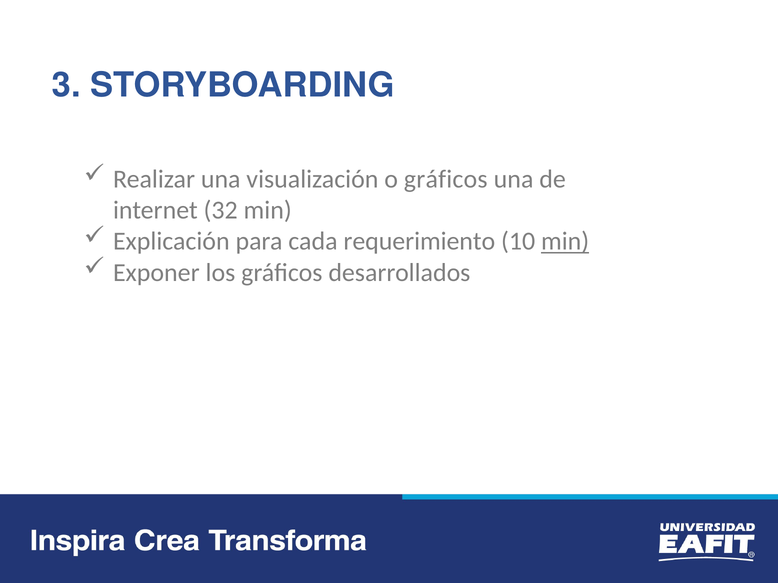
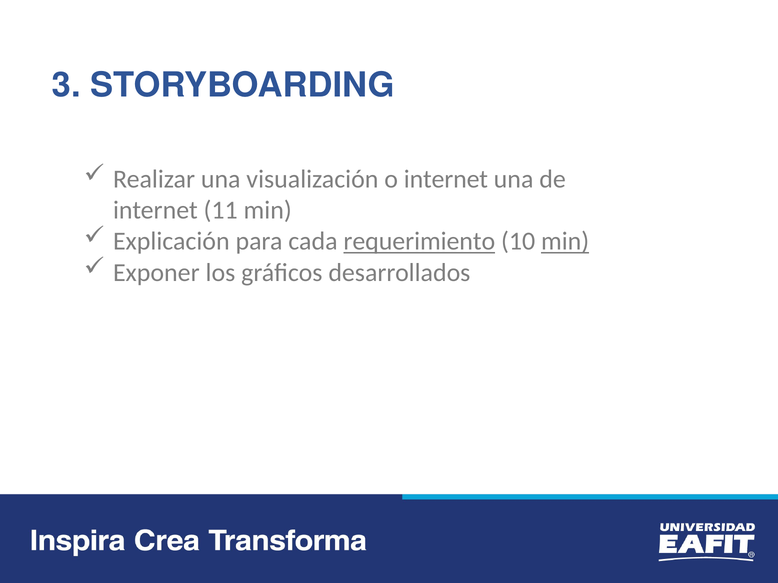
o gráficos: gráficos -> internet
32: 32 -> 11
requerimiento underline: none -> present
